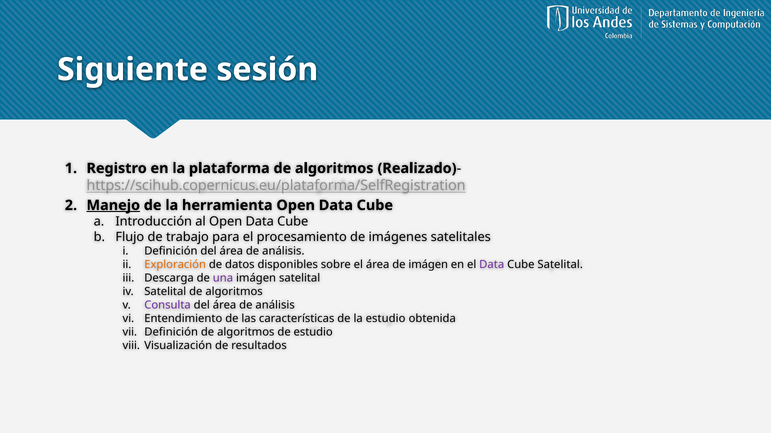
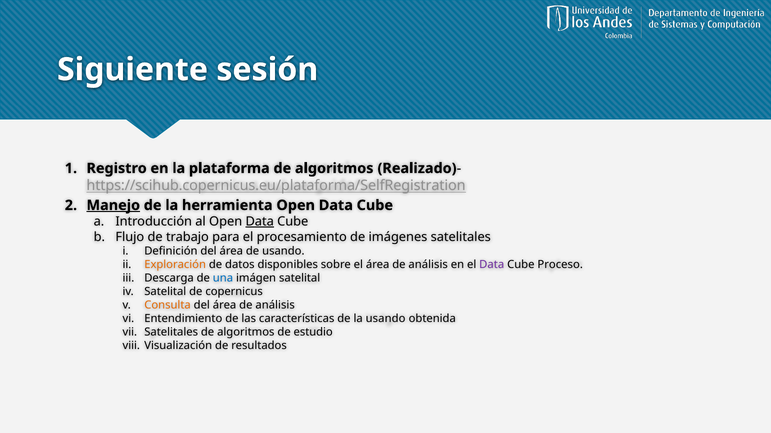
Data at (260, 222) underline: none -> present
análisis at (283, 252): análisis -> usando
el área de imágen: imágen -> análisis
Cube Satelital: Satelital -> Proceso
una colour: purple -> blue
algoritmos at (234, 292): algoritmos -> copernicus
Consulta colour: purple -> orange
la estudio: estudio -> usando
Definición at (171, 333): Definición -> Satelitales
